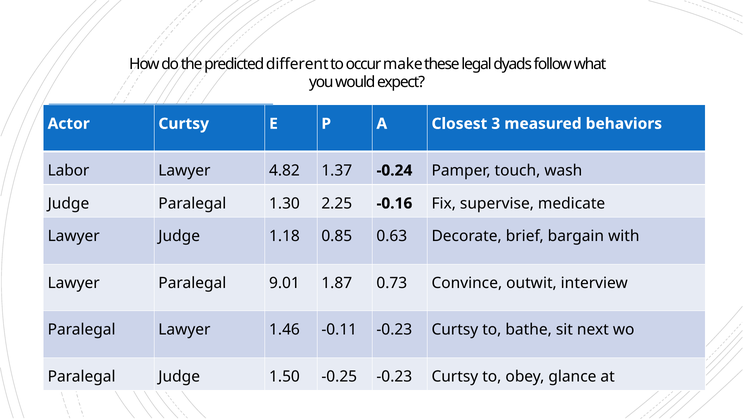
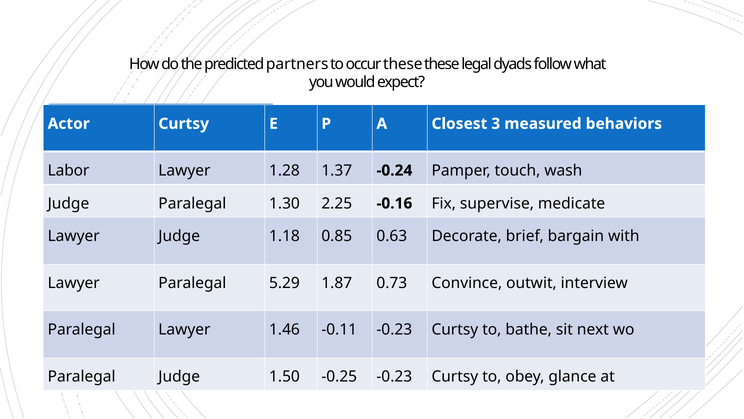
different: different -> partners
occur make: make -> these
4.82: 4.82 -> 1.28
9.01: 9.01 -> 5.29
